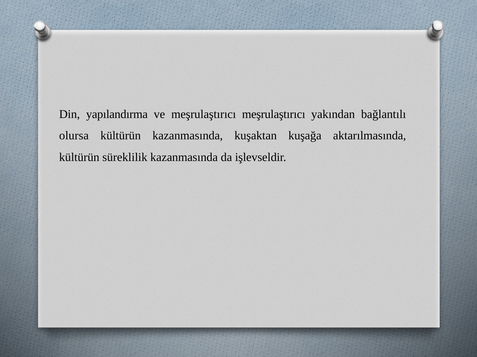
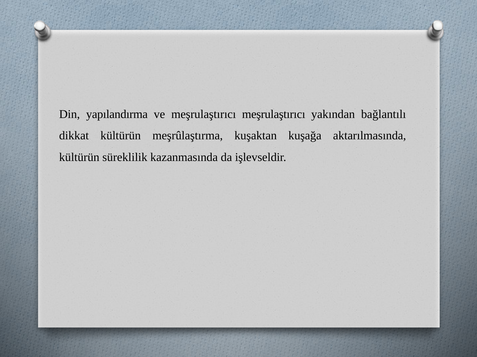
olursa: olursa -> dikkat
kültürün kazanmasında: kazanmasında -> meşrûlaştırma
